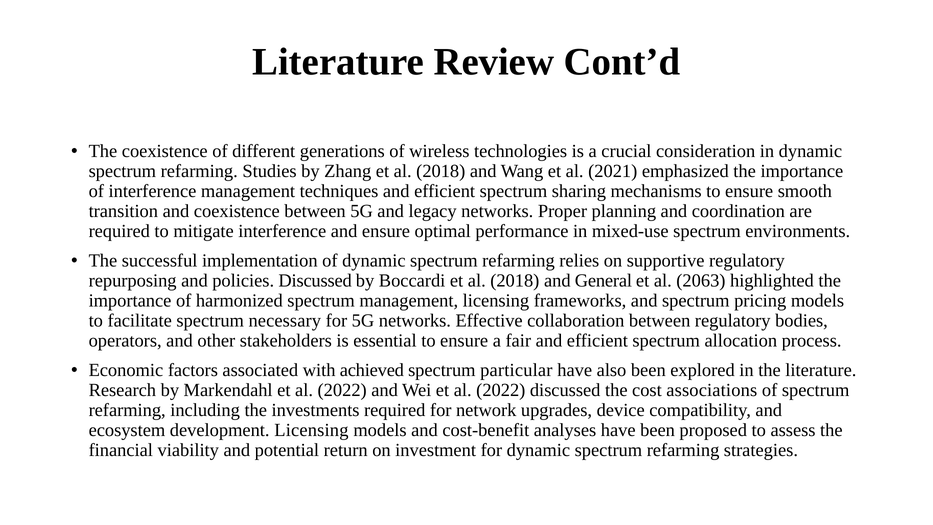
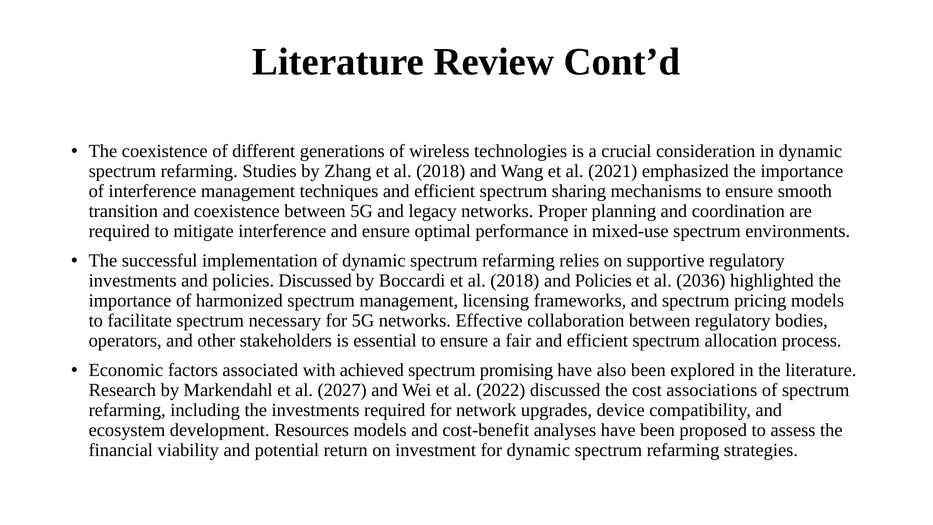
repurposing at (133, 281): repurposing -> investments
2018 and General: General -> Policies
2063: 2063 -> 2036
particular: particular -> promising
Markendahl et al 2022: 2022 -> 2027
development Licensing: Licensing -> Resources
